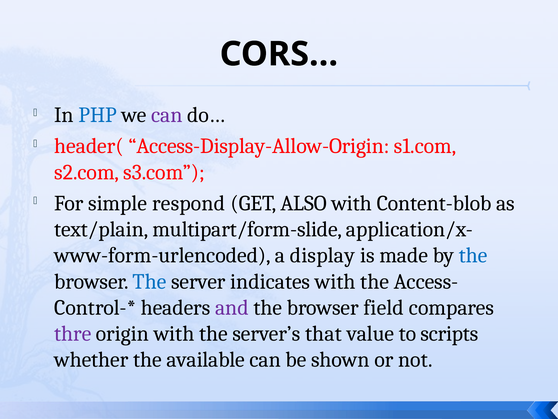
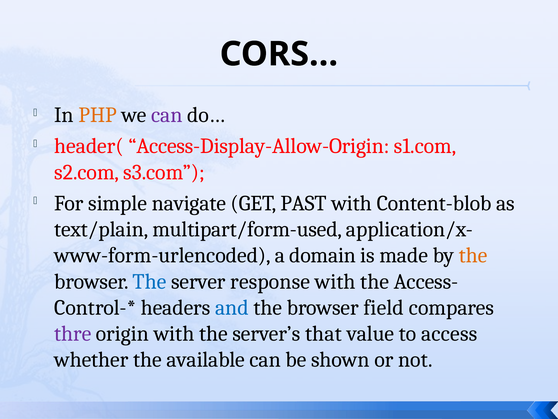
PHP colour: blue -> orange
respond: respond -> navigate
ALSO: ALSO -> PAST
multipart/form-slide: multipart/form-slide -> multipart/form-used
display: display -> domain
the at (473, 255) colour: blue -> orange
indicates: indicates -> response
and colour: purple -> blue
scripts: scripts -> access
